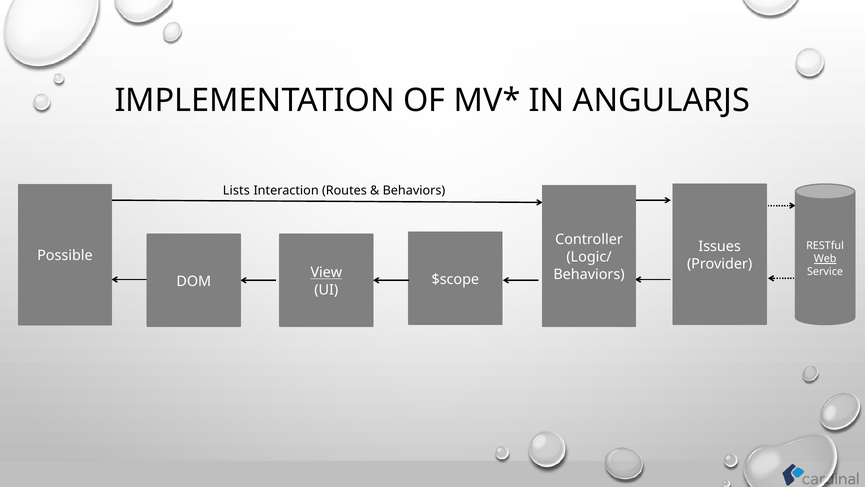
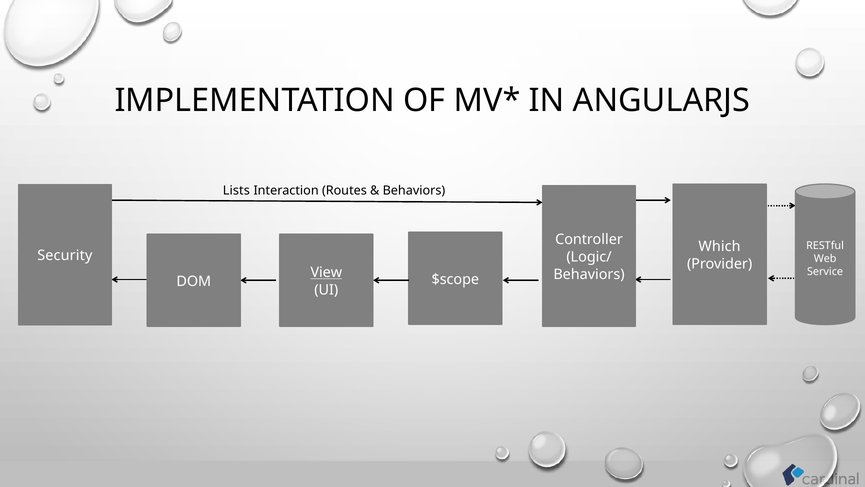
Issues: Issues -> Which
Possible: Possible -> Security
Web underline: present -> none
